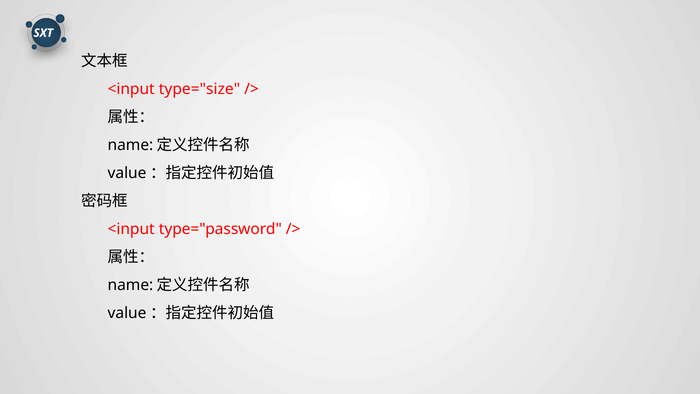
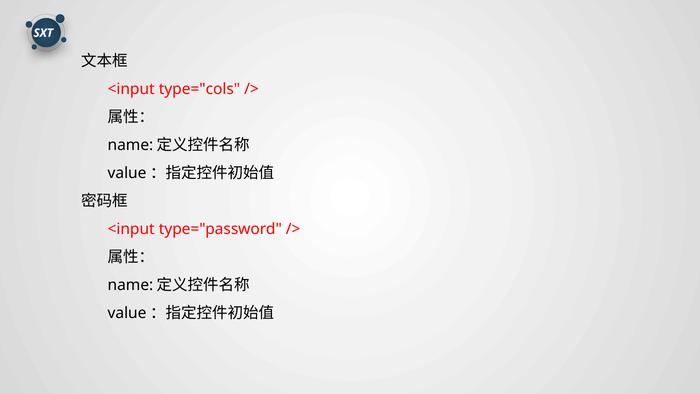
type="size: type="size -> type="cols
